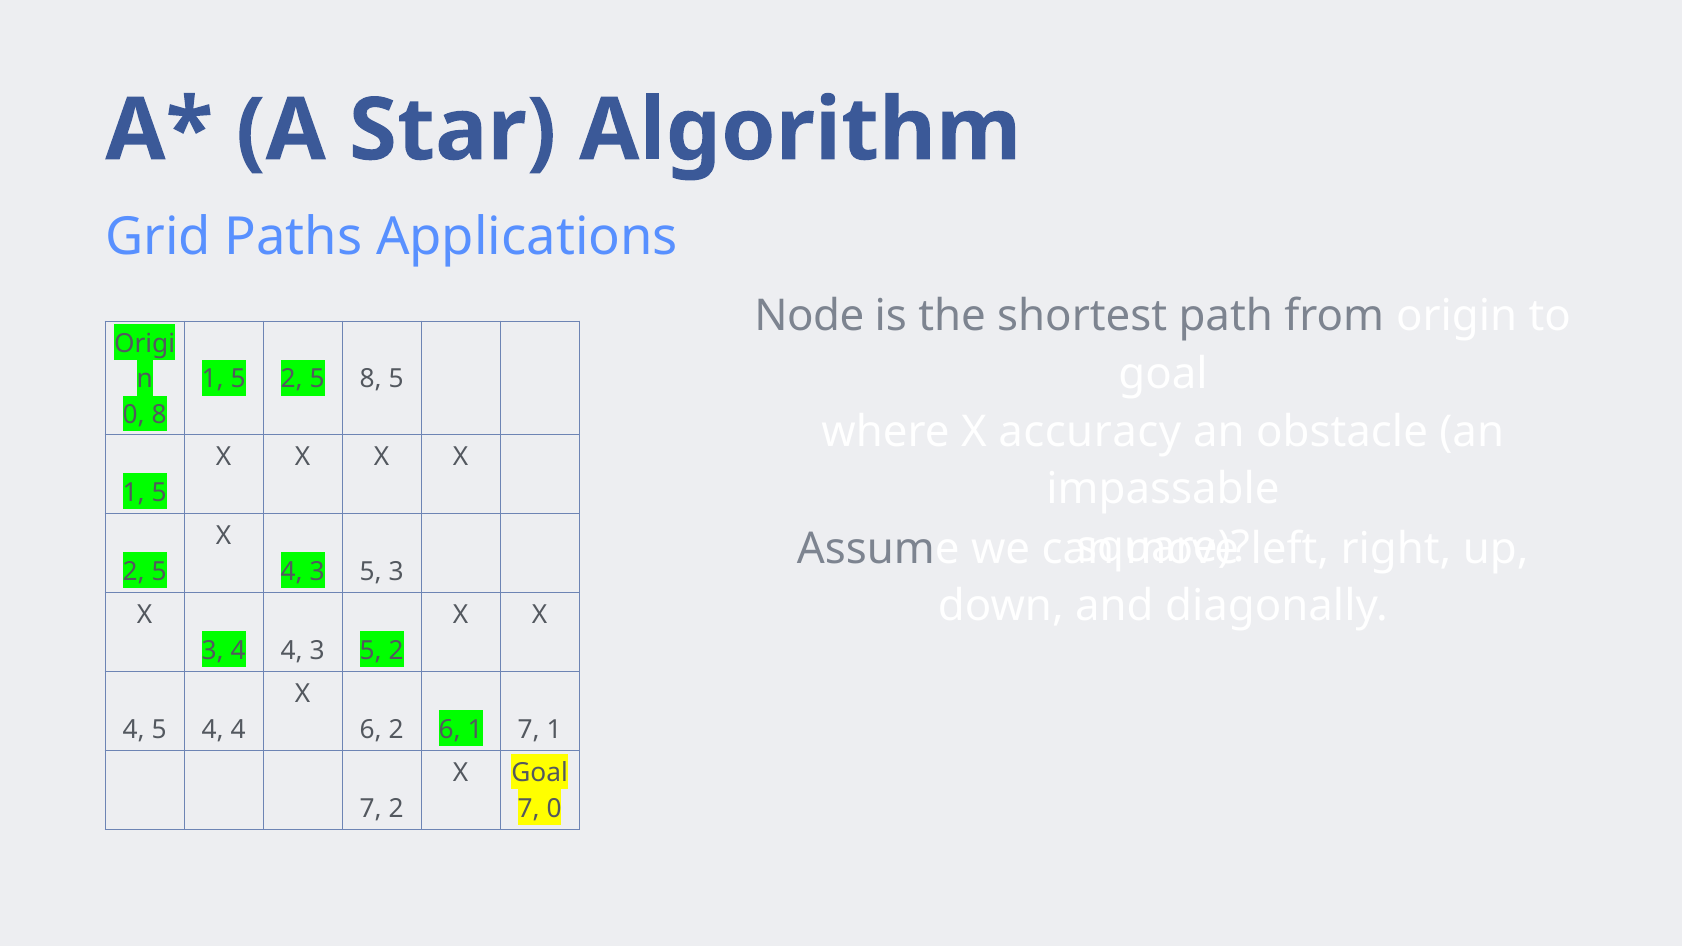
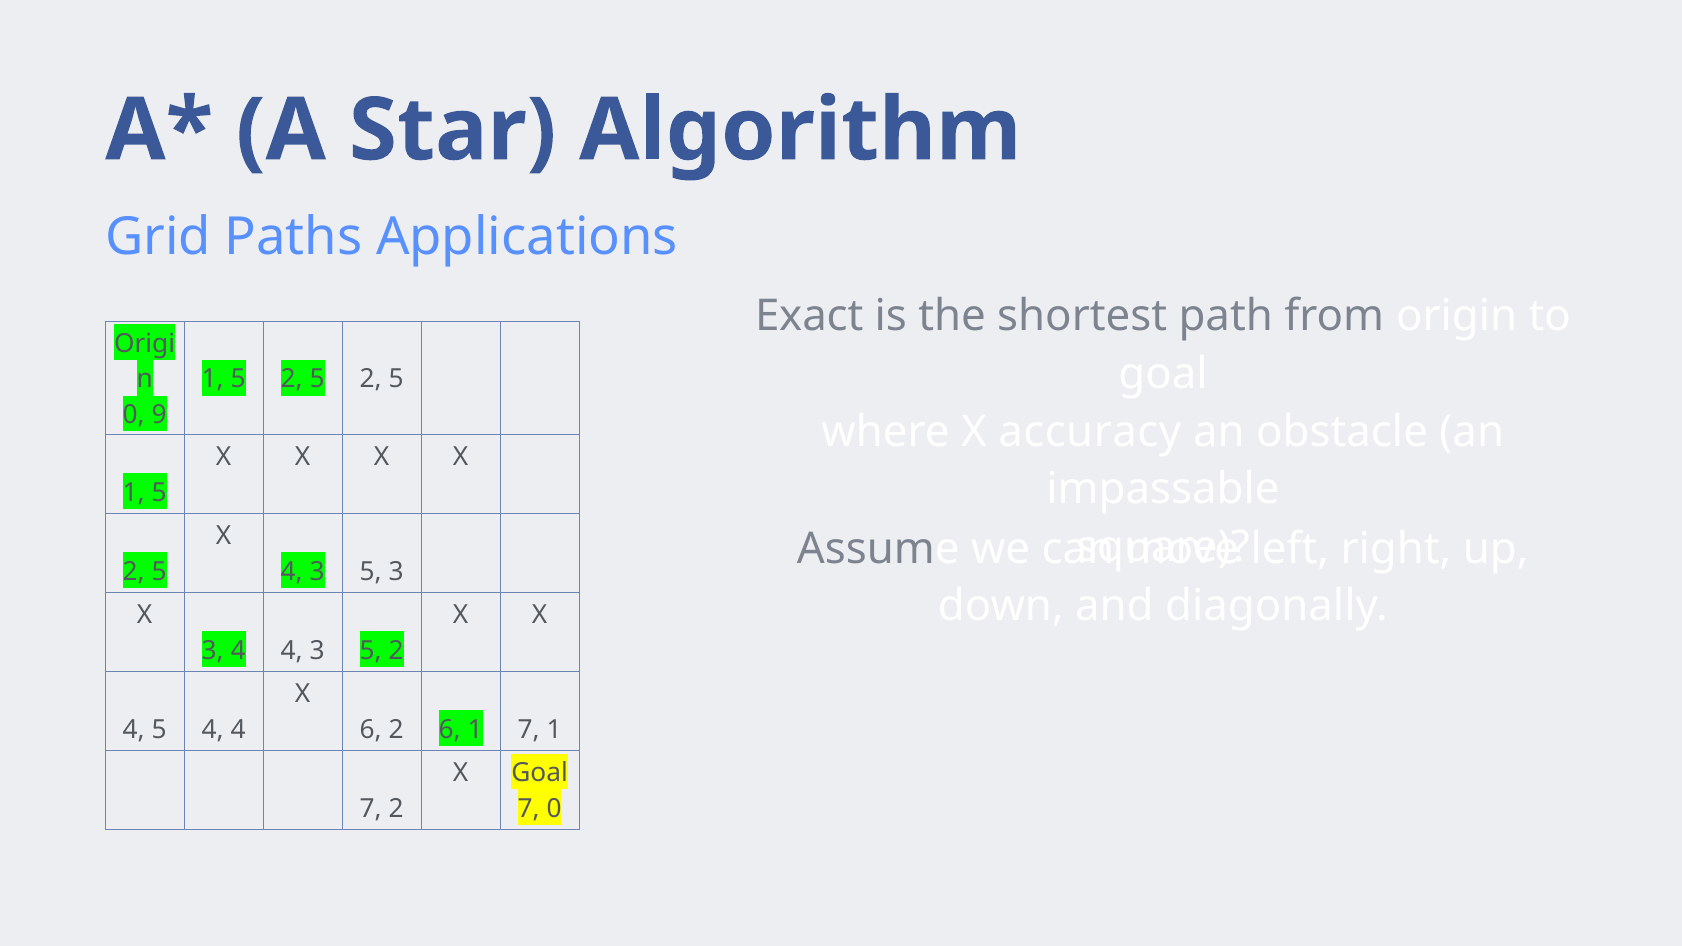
Node: Node -> Exact
2 5 8: 8 -> 2
0 8: 8 -> 9
